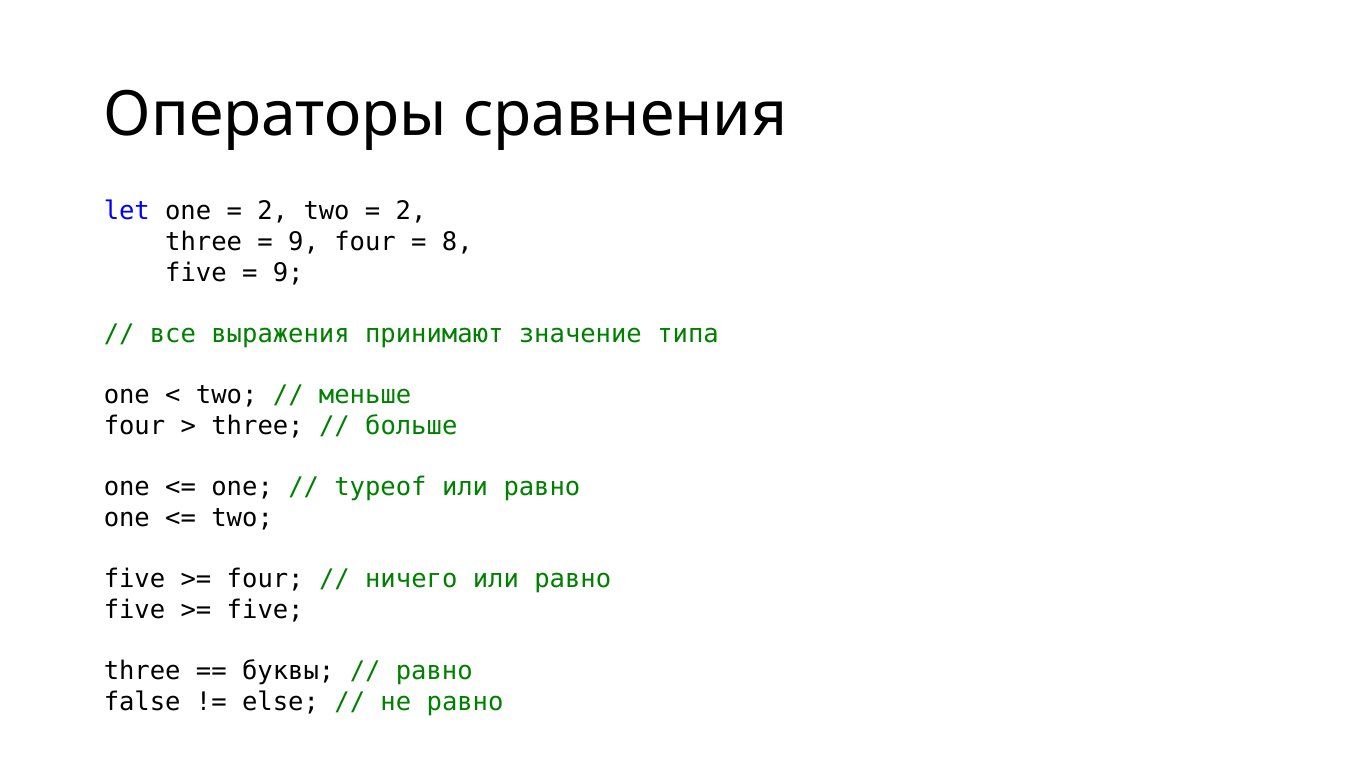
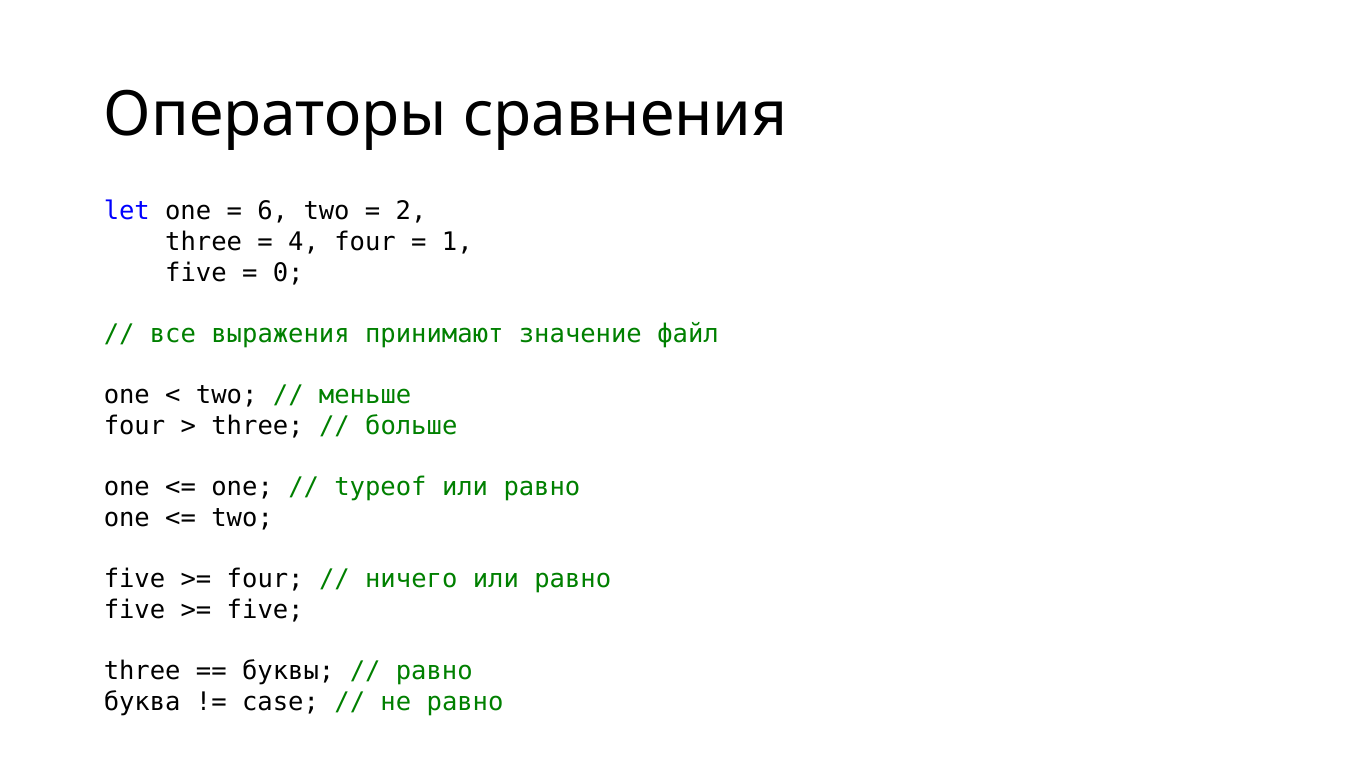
2 at (273, 211): 2 -> 6
9 at (304, 242): 9 -> 4
8: 8 -> 1
9 at (288, 273): 9 -> 0
типа: типа -> файл
false: false -> буква
else: else -> case
